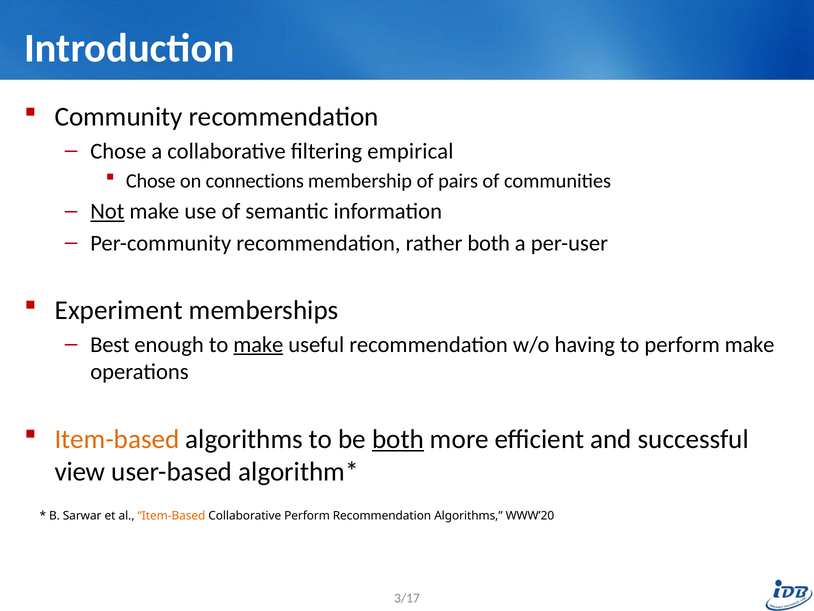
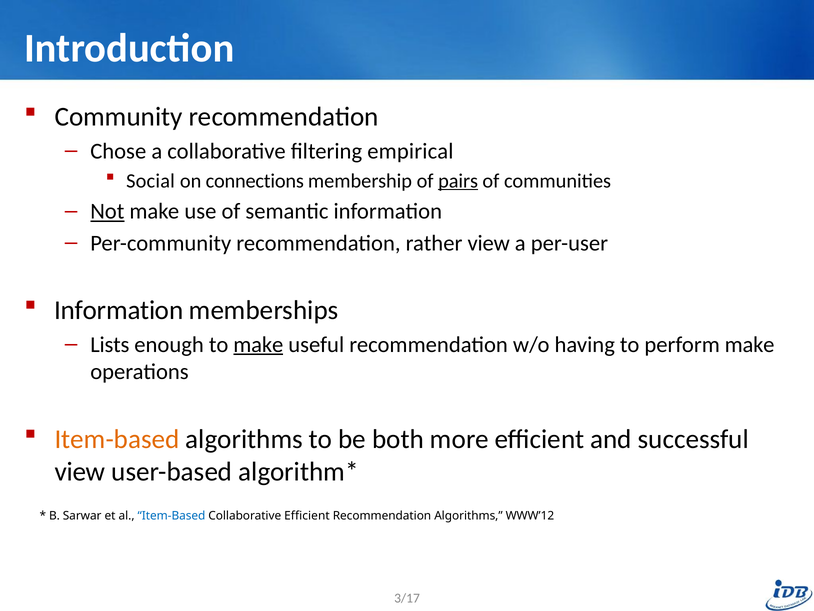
Chose at (151, 181): Chose -> Social
pairs underline: none -> present
rather both: both -> view
Experiment at (119, 310): Experiment -> Information
Best: Best -> Lists
both at (398, 439) underline: present -> none
Item-Based at (171, 516) colour: orange -> blue
Collaborative Perform: Perform -> Efficient
WWW’20: WWW’20 -> WWW’12
